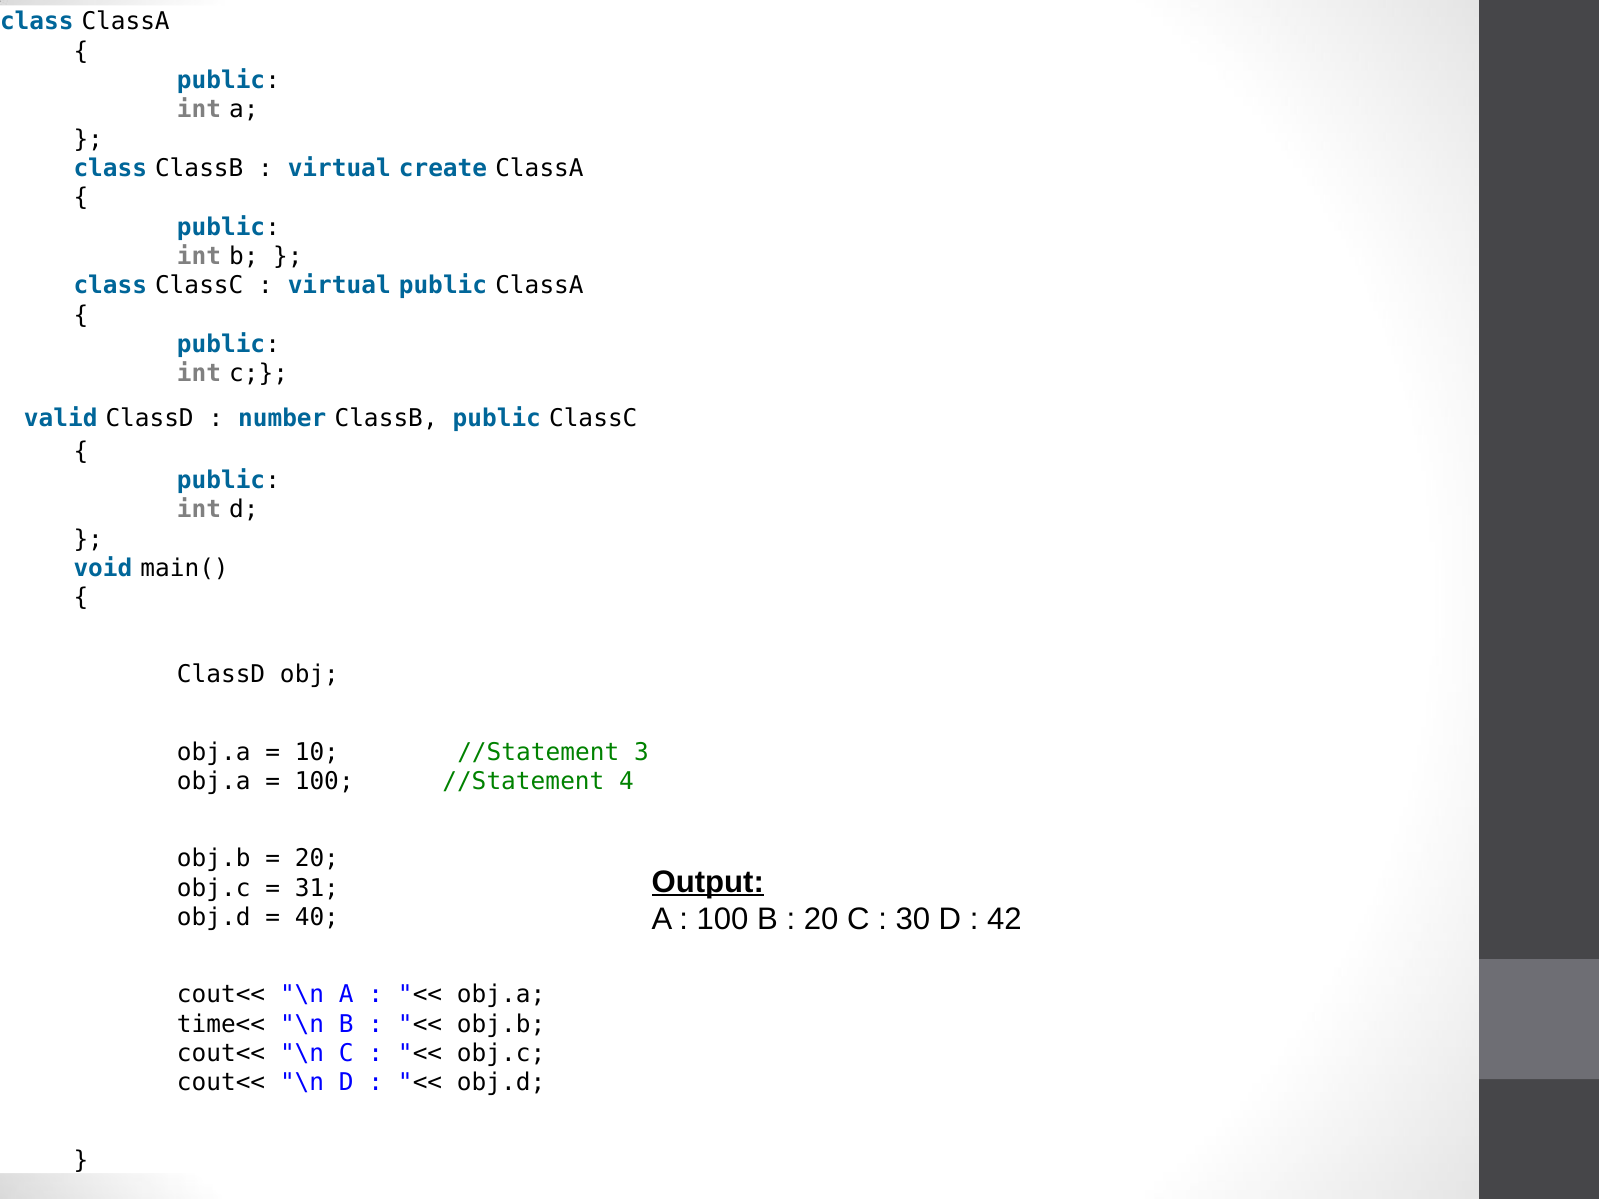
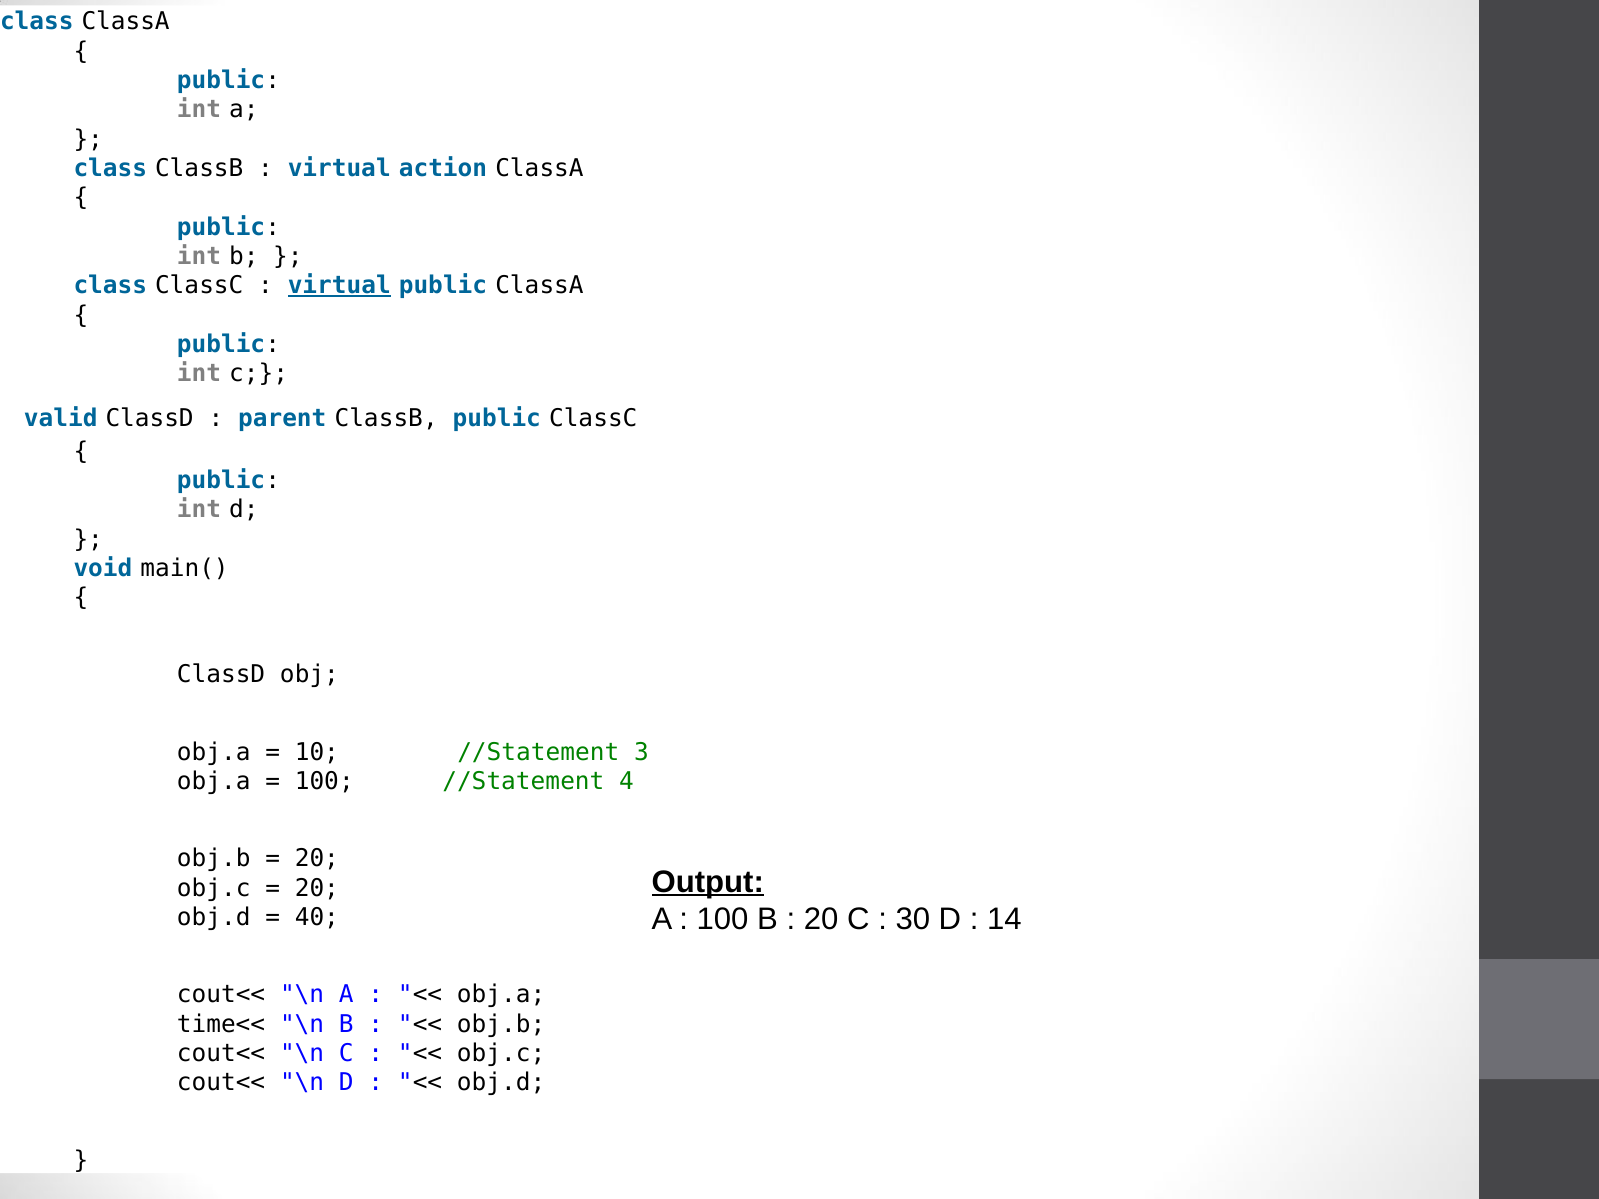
create: create -> action
virtual at (339, 286) underline: none -> present
number: number -> parent
31 at (317, 888): 31 -> 20
42: 42 -> 14
